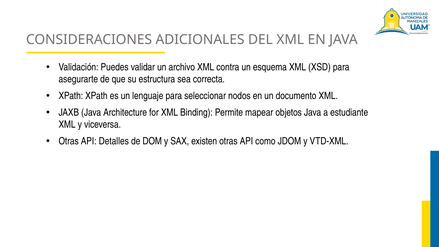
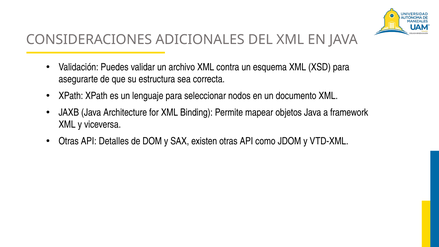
estudiante: estudiante -> framework
